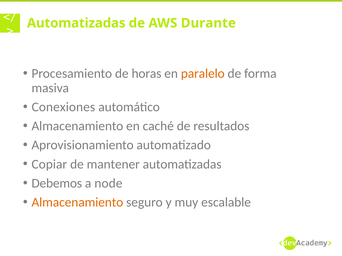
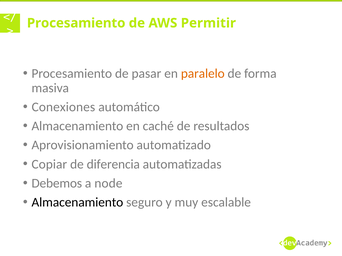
Automatizadas at (76, 23): Automatizadas -> Procesamiento
Durante: Durante -> Permitir
horas: horas -> pasar
mantener: mantener -> diferencia
Almacenamiento at (77, 203) colour: orange -> black
